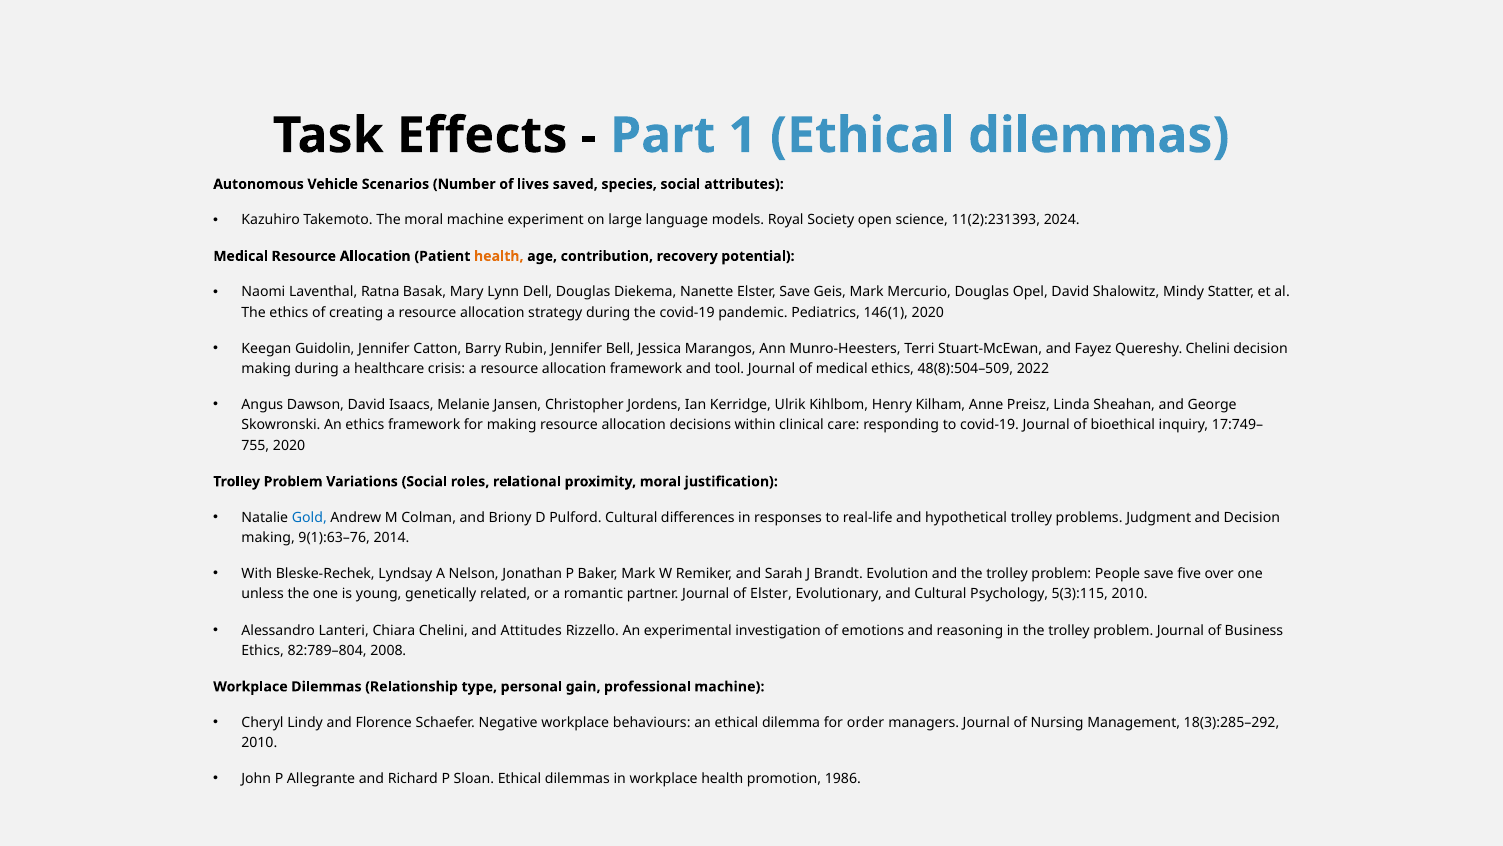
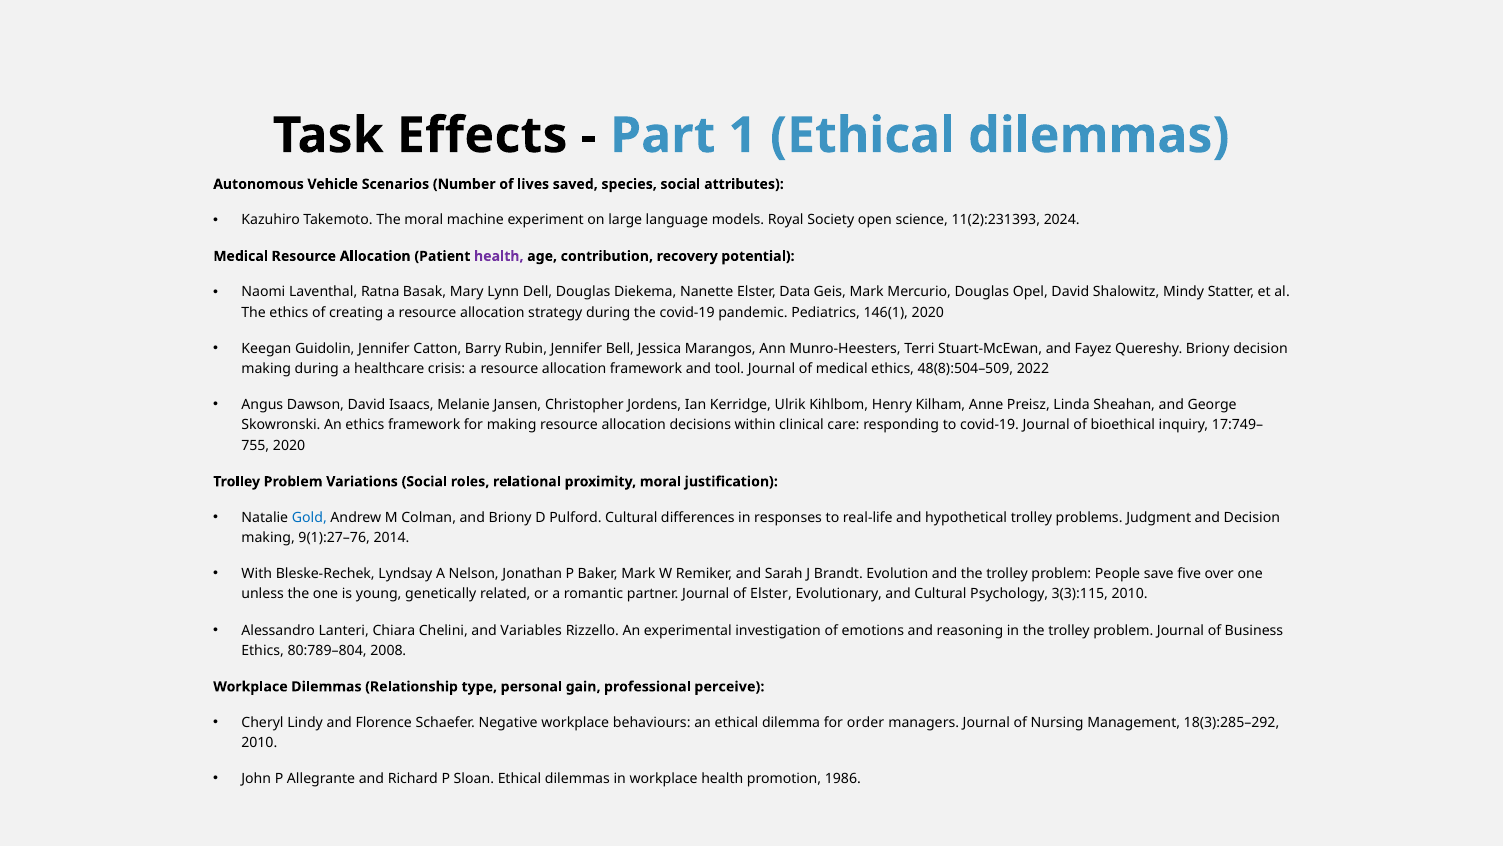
health at (499, 256) colour: orange -> purple
Elster Save: Save -> Data
Quereshy Chelini: Chelini -> Briony
9(1):63–76: 9(1):63–76 -> 9(1):27–76
5(3):115: 5(3):115 -> 3(3):115
Attitudes: Attitudes -> Variables
82:789–804: 82:789–804 -> 80:789–804
professional machine: machine -> perceive
